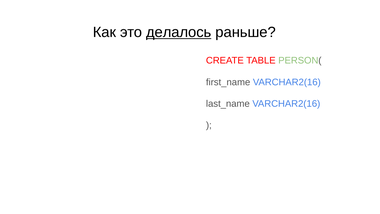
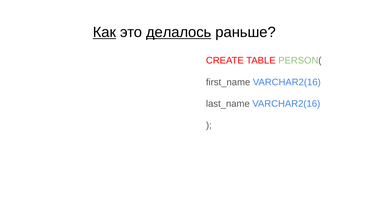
Как underline: none -> present
